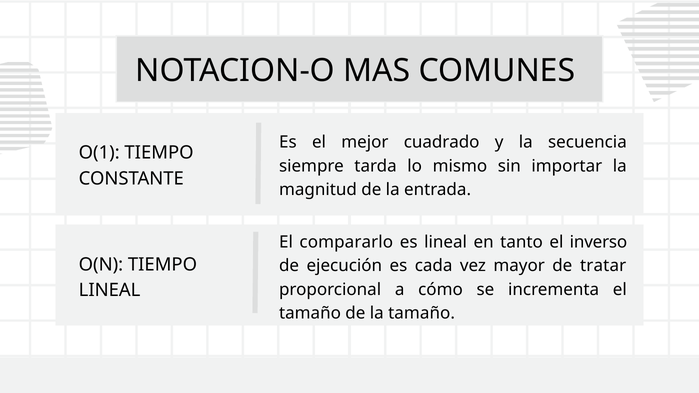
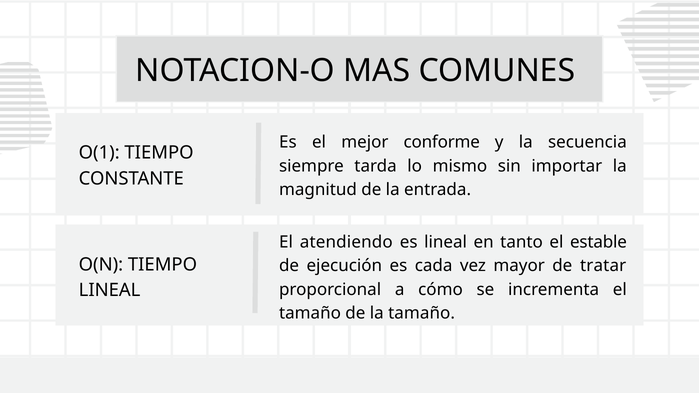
cuadrado: cuadrado -> conforme
compararlo: compararlo -> atendiendo
inverso: inverso -> estable
